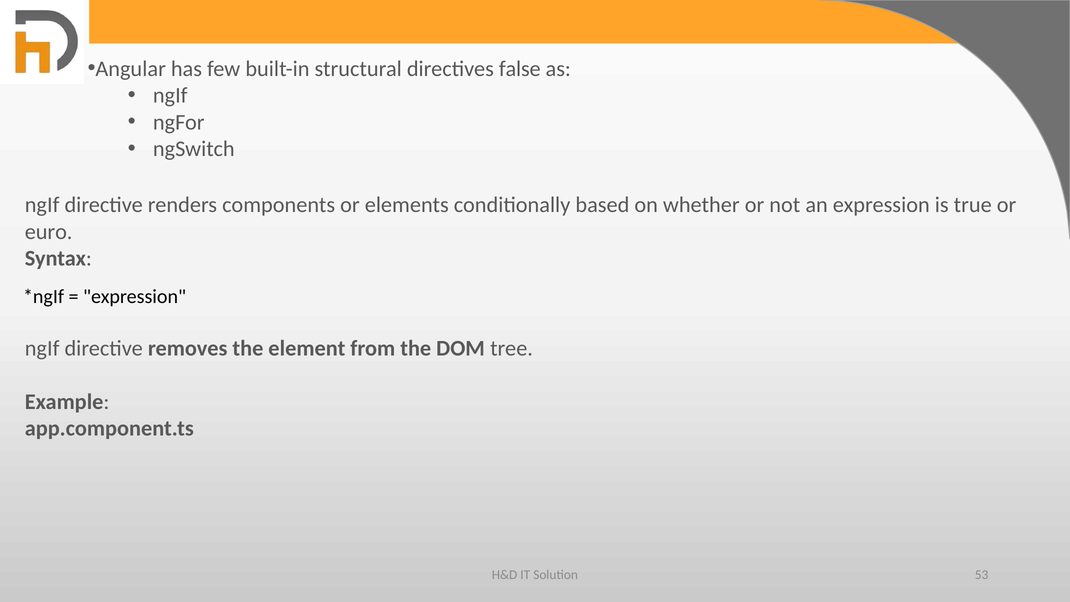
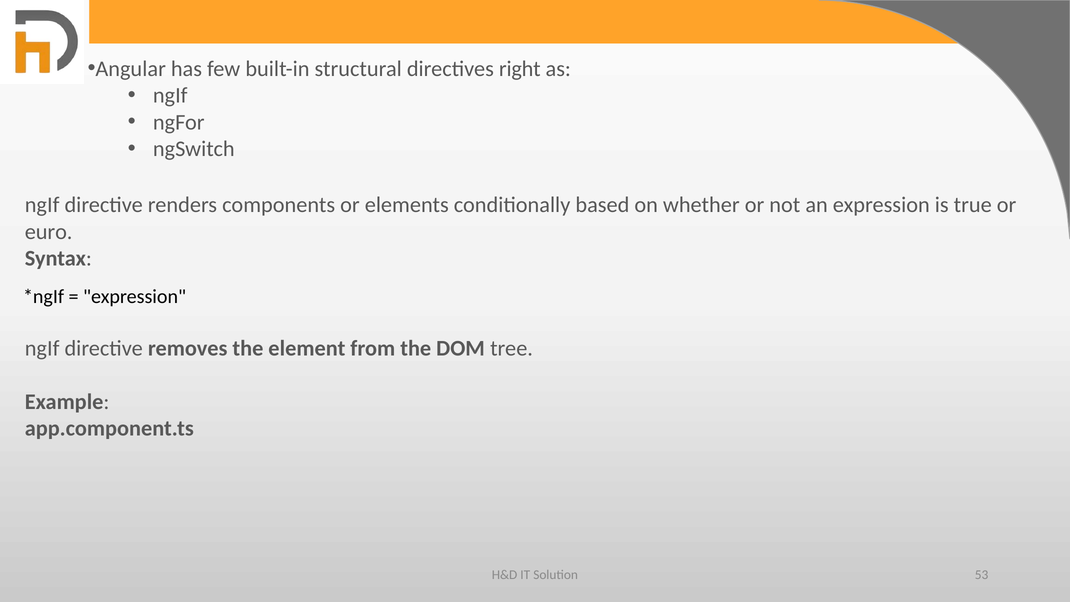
false: false -> right
